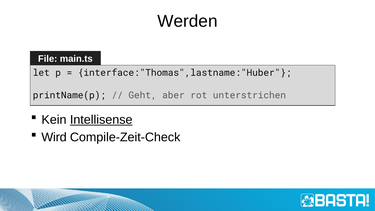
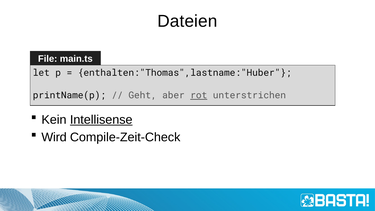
Werden: Werden -> Dateien
interface:"Thomas",lastname:"Huber: interface:"Thomas",lastname:"Huber -> enthalten:"Thomas",lastname:"Huber
rot underline: none -> present
